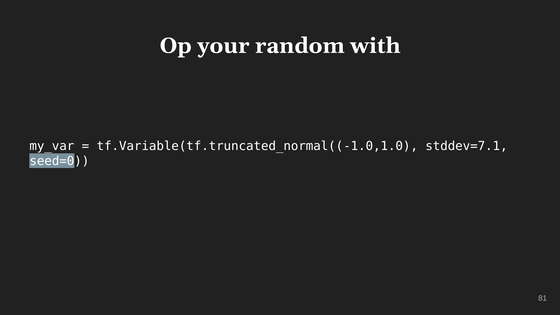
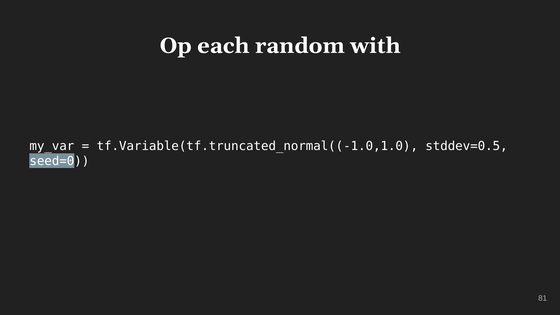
your: your -> each
stddev=7.1: stddev=7.1 -> stddev=0.5
